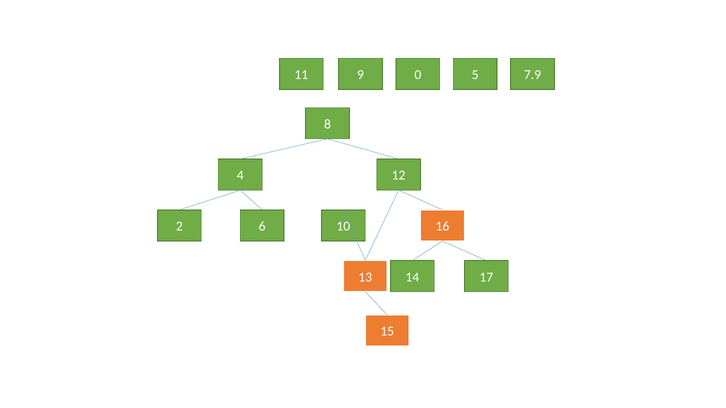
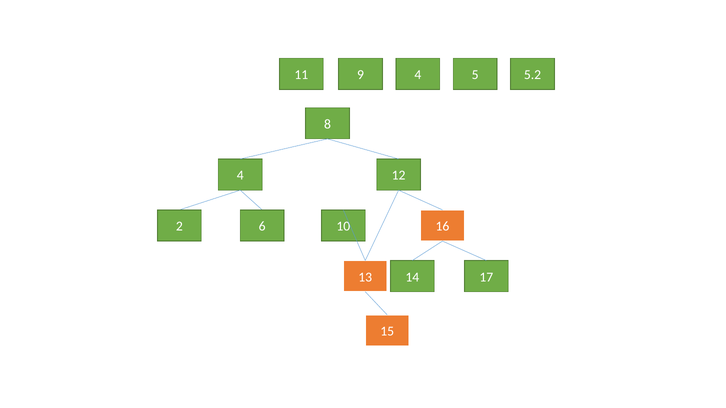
9 0: 0 -> 4
7.9: 7.9 -> 5.2
